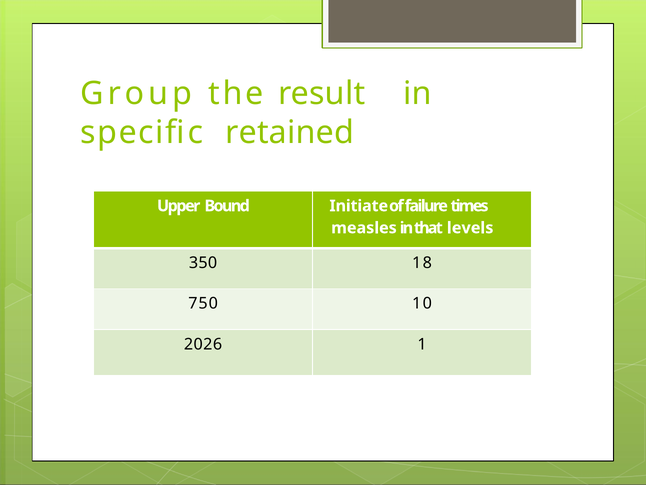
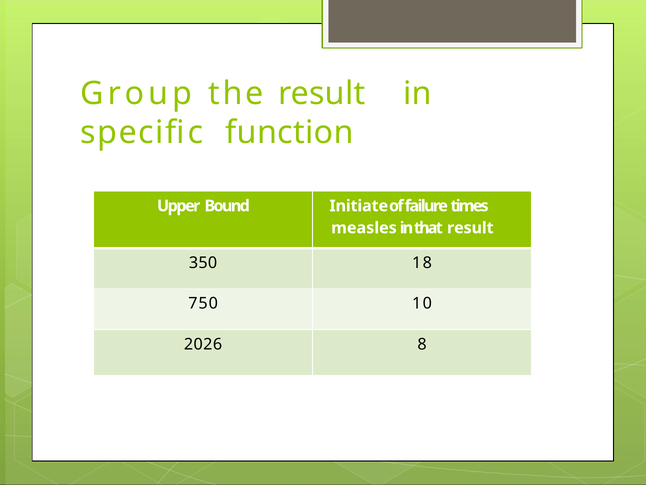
retained: retained -> function
that levels: levels -> result
1: 1 -> 8
